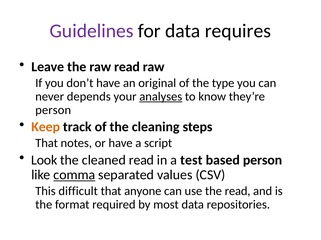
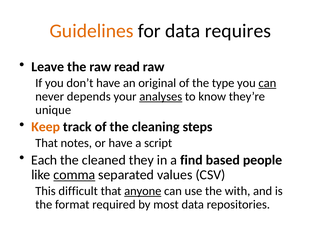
Guidelines colour: purple -> orange
can at (267, 83) underline: none -> present
person at (53, 110): person -> unique
Look: Look -> Each
cleaned read: read -> they
test: test -> find
based person: person -> people
anyone underline: none -> present
the read: read -> with
